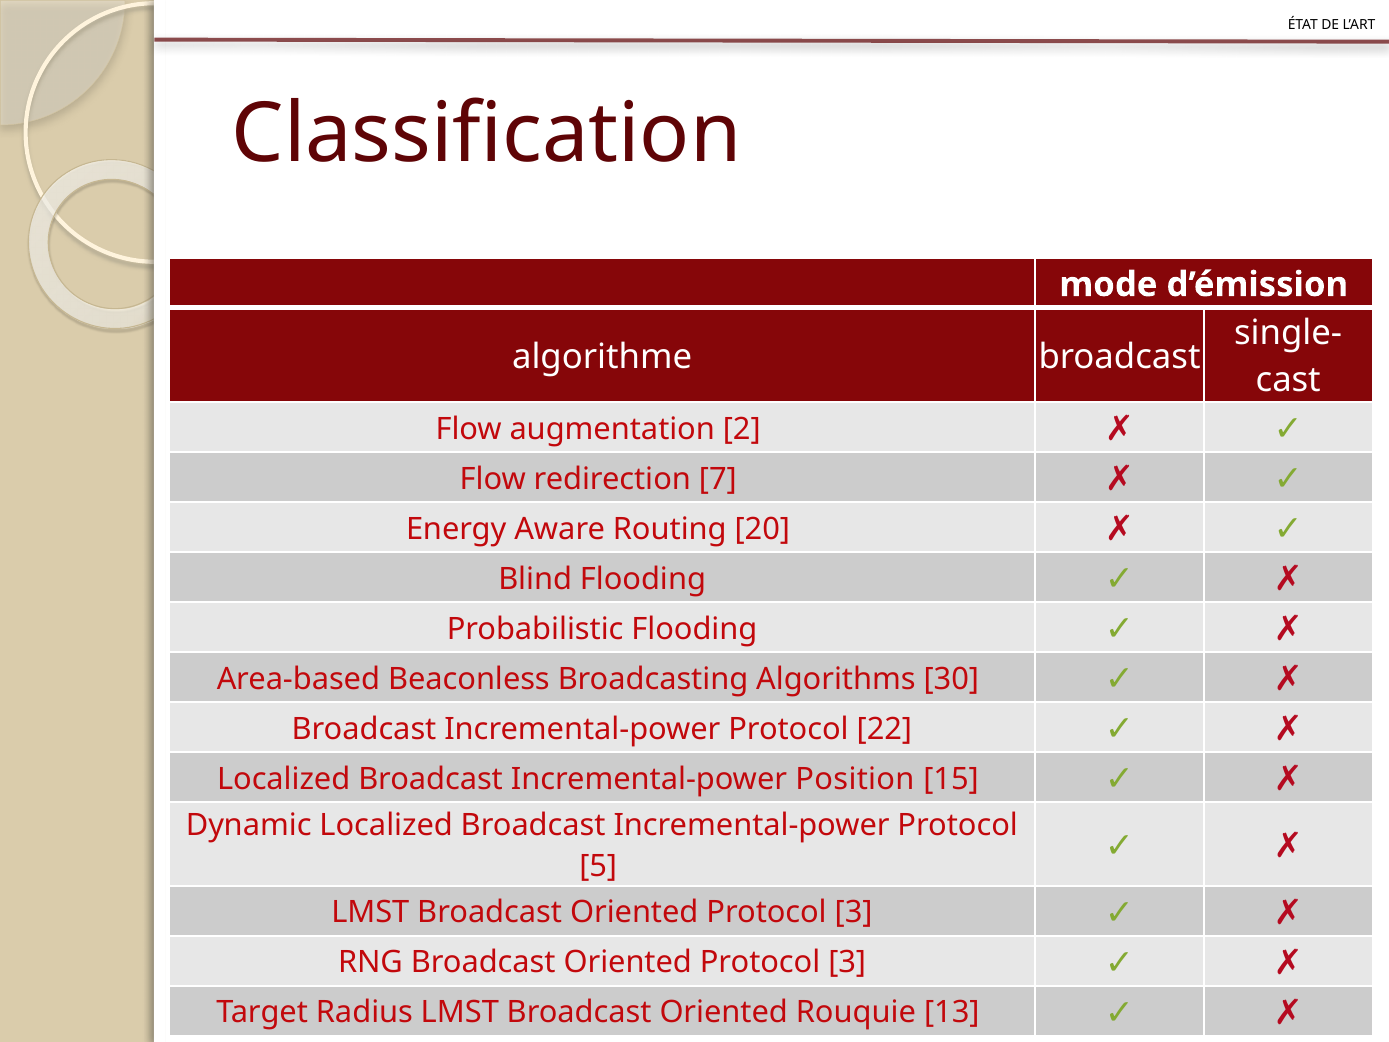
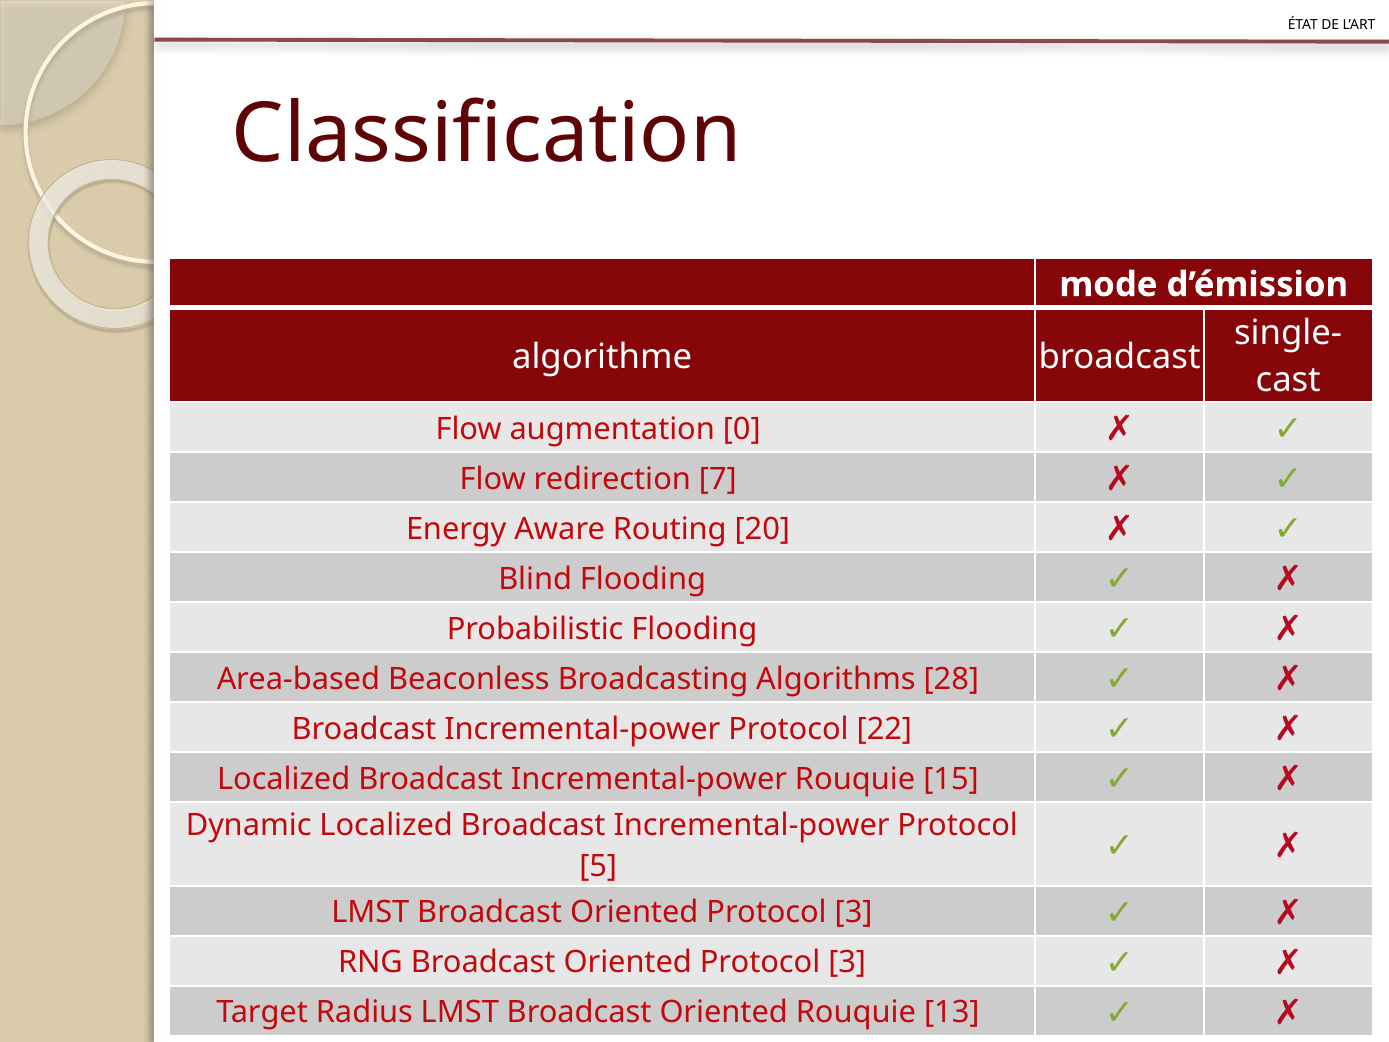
2: 2 -> 0
30: 30 -> 28
Incremental-power Position: Position -> Rouquie
